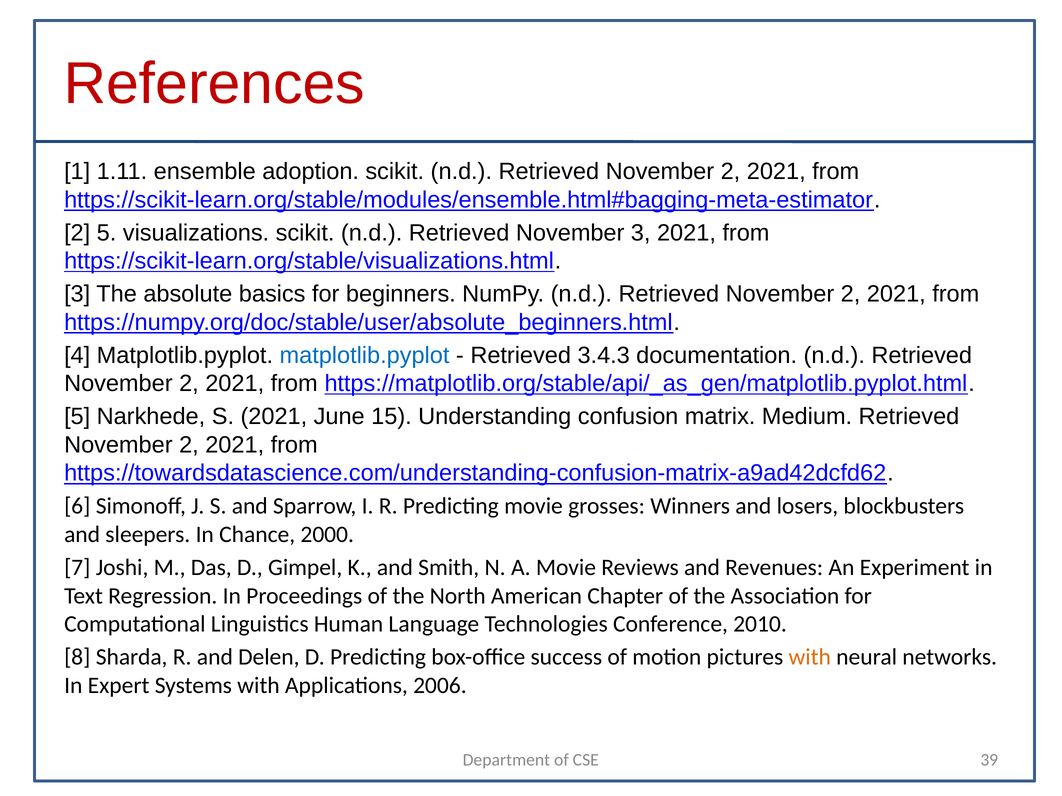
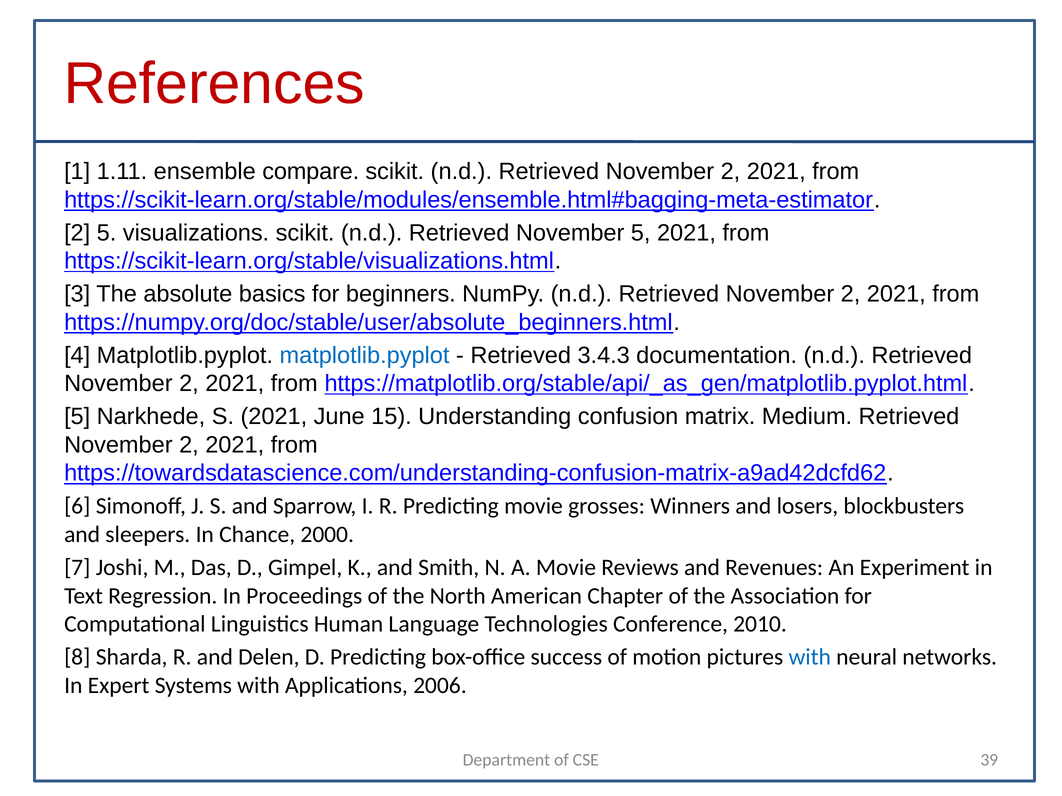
adoption: adoption -> compare
November 3: 3 -> 5
with at (810, 658) colour: orange -> blue
